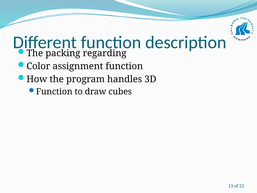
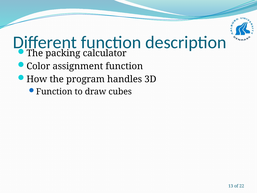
regarding: regarding -> calculator
